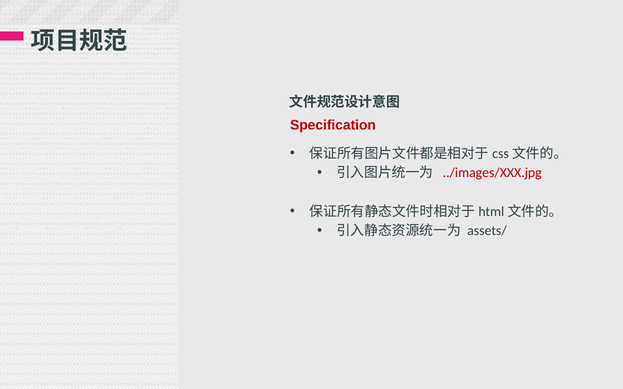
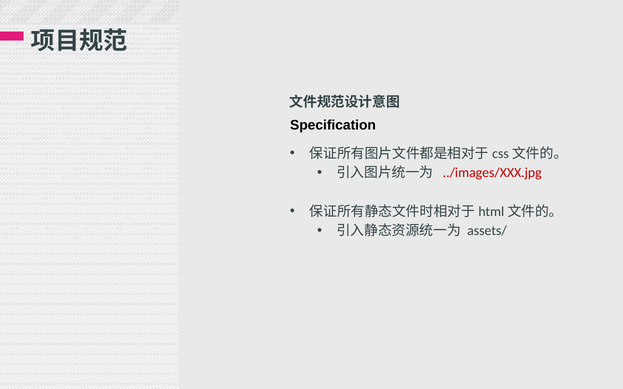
Specification colour: red -> black
